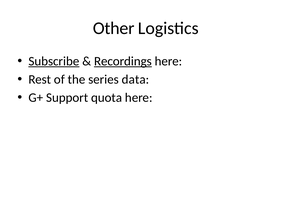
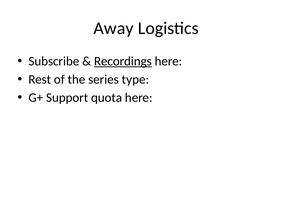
Other: Other -> Away
Subscribe underline: present -> none
data: data -> type
